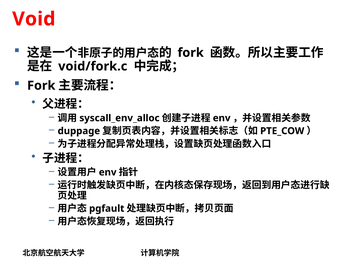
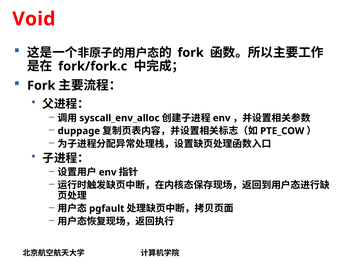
void/fork.c: void/fork.c -> fork/fork.c
